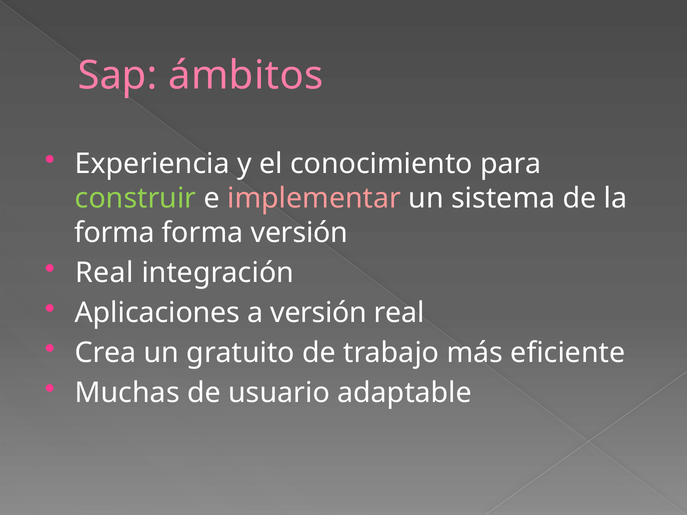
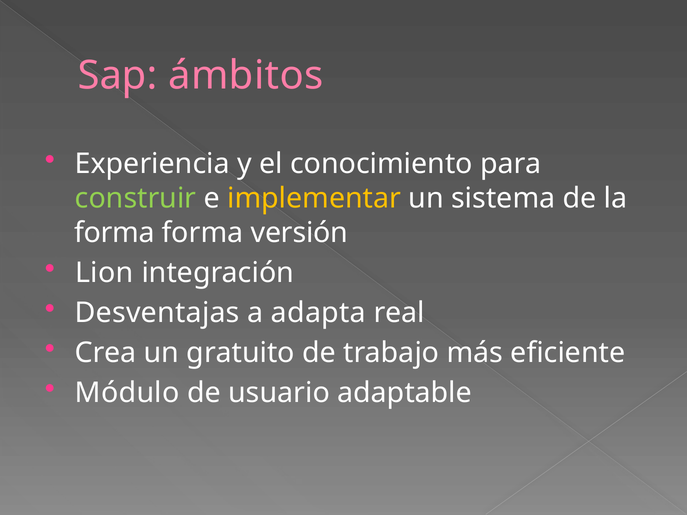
implementar colour: pink -> yellow
Real at (104, 273): Real -> Lion
Aplicaciones: Aplicaciones -> Desventajas
a versión: versión -> adapta
Muchas: Muchas -> Módulo
